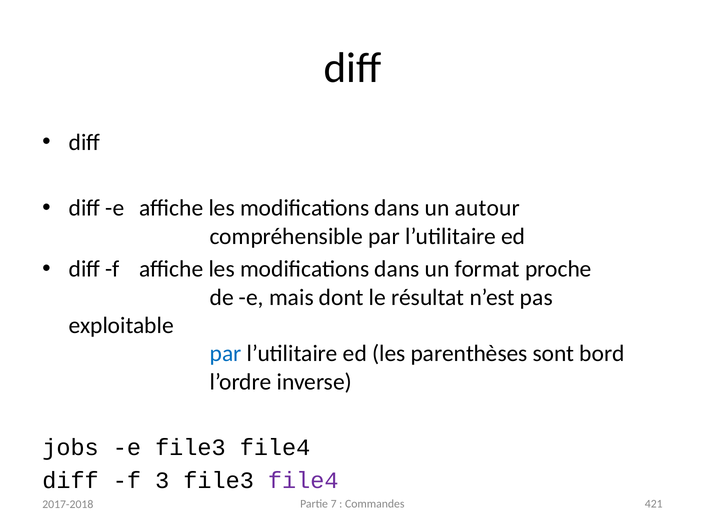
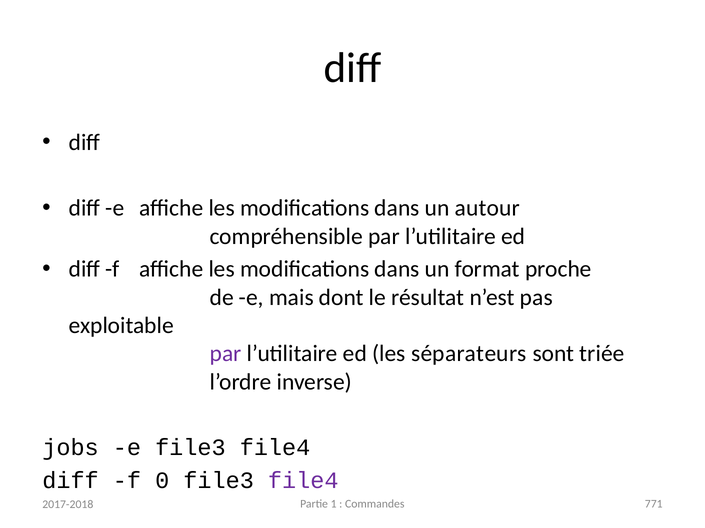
par at (226, 354) colour: blue -> purple
parenthèses: parenthèses -> séparateurs
bord: bord -> triée
3: 3 -> 0
7: 7 -> 1
421: 421 -> 771
